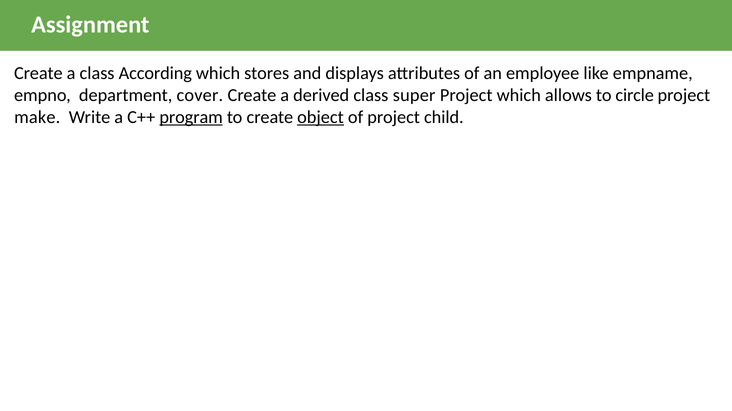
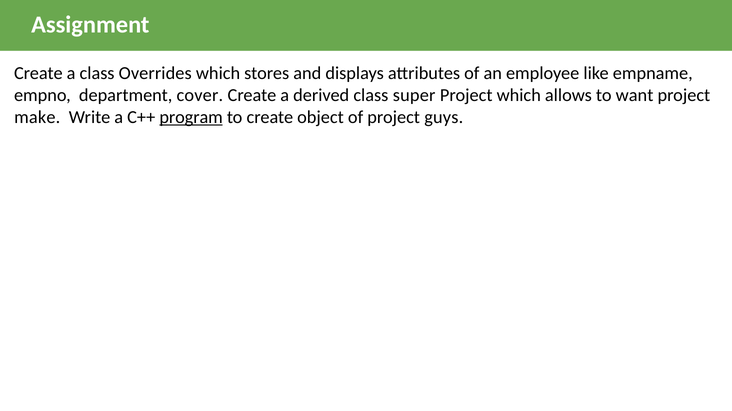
According: According -> Overrides
circle: circle -> want
object underline: present -> none
child: child -> guys
